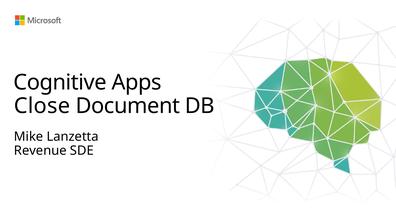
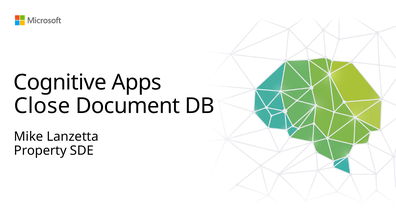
Revenue: Revenue -> Property
